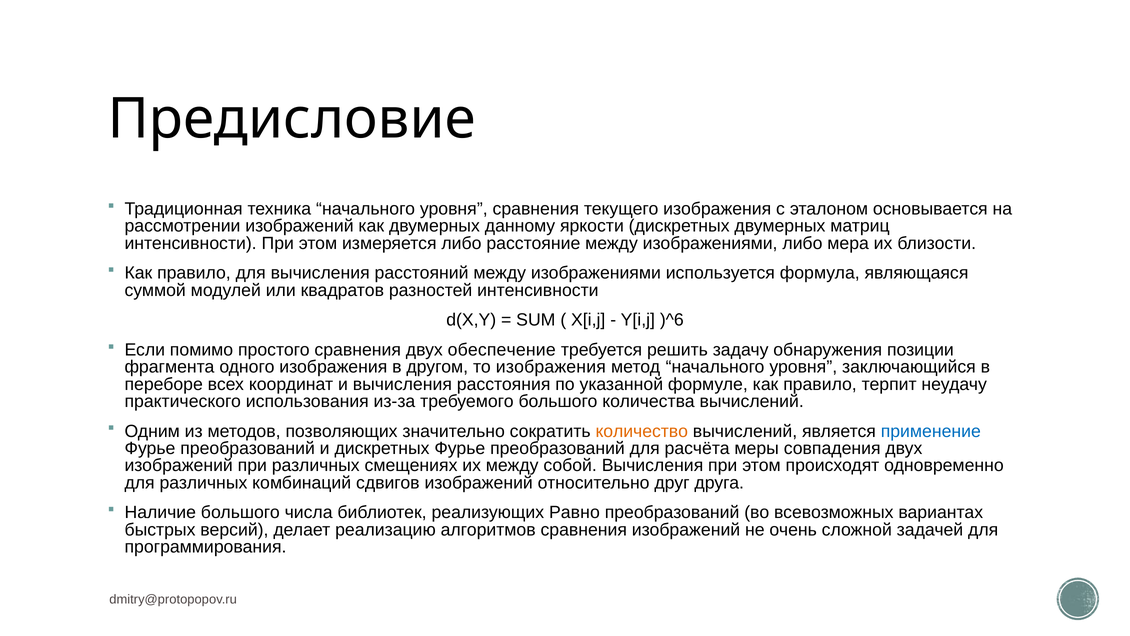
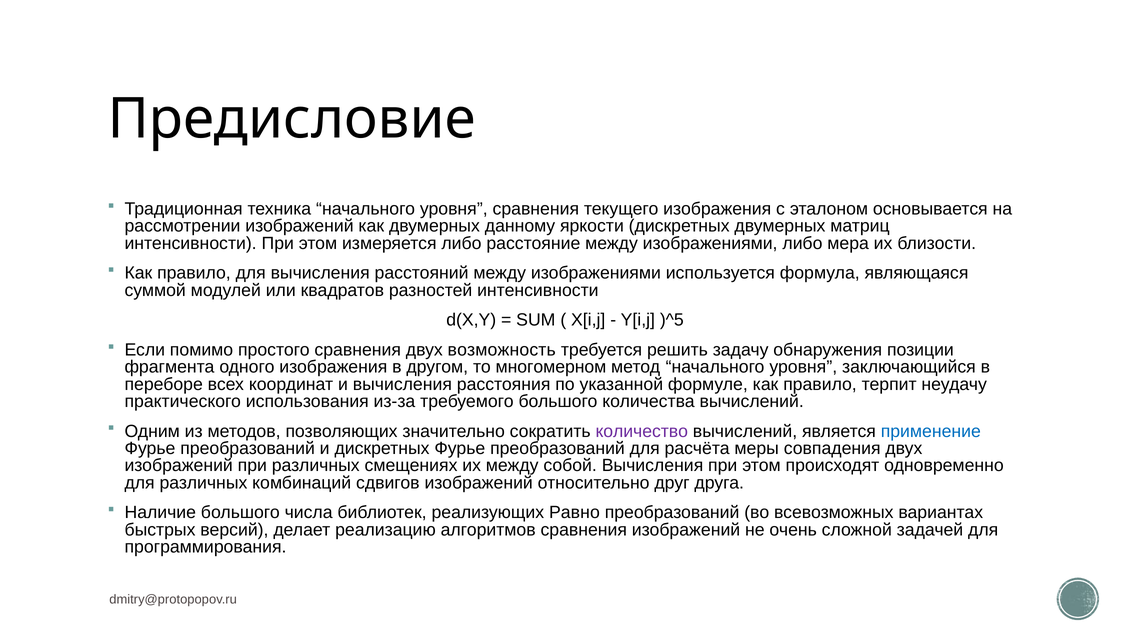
)^6: )^6 -> )^5
обеспечение: обеспечение -> возможность
то изображения: изображения -> многомерном
количество colour: orange -> purple
